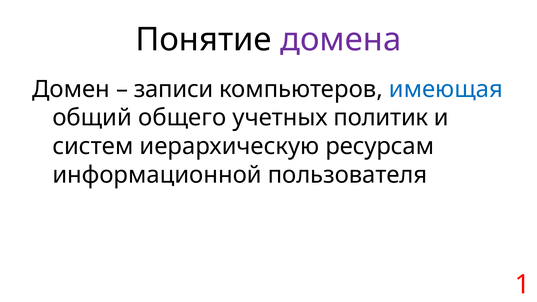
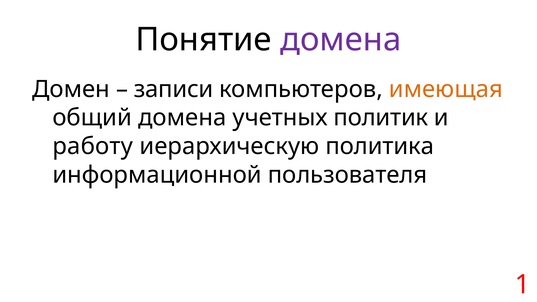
имеющая colour: blue -> orange
общий общего: общего -> домена
систем: систем -> работу
ресурсам: ресурсам -> политика
